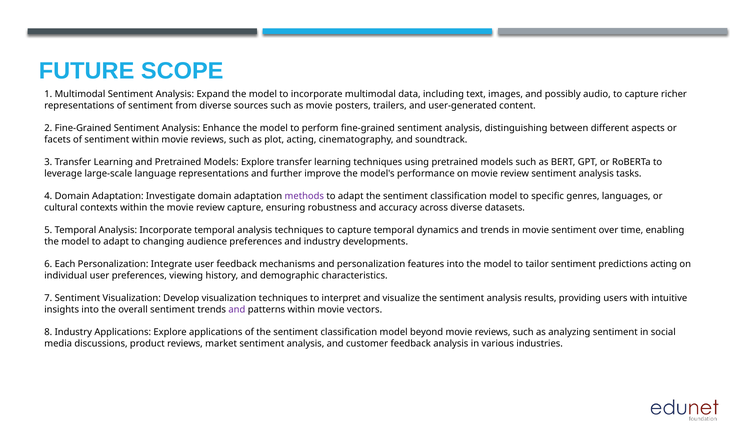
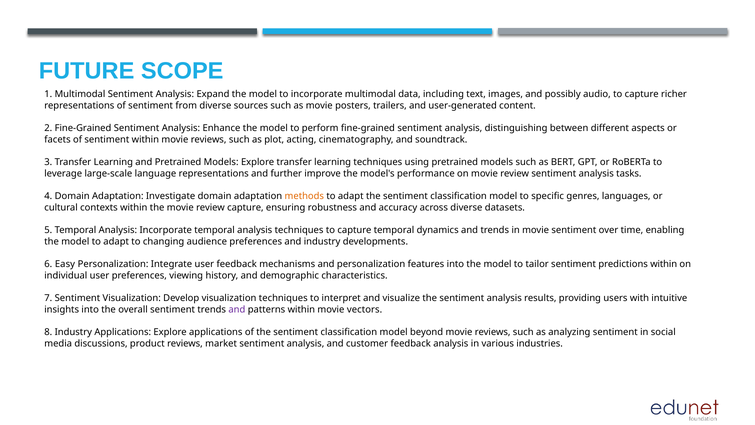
methods colour: purple -> orange
Each: Each -> Easy
predictions acting: acting -> within
